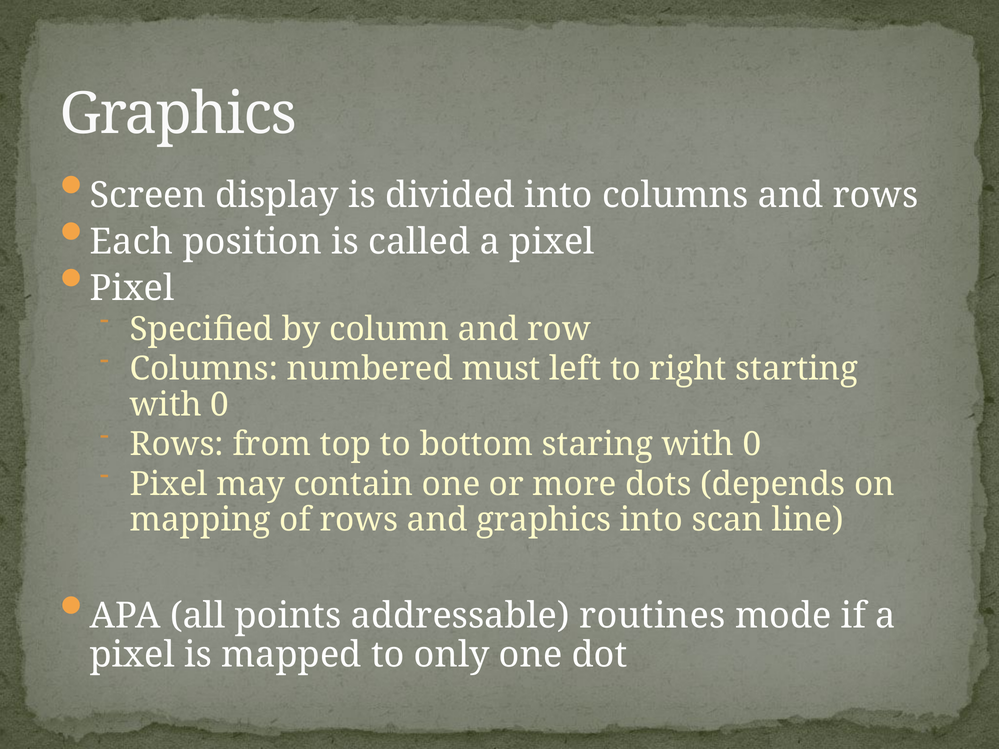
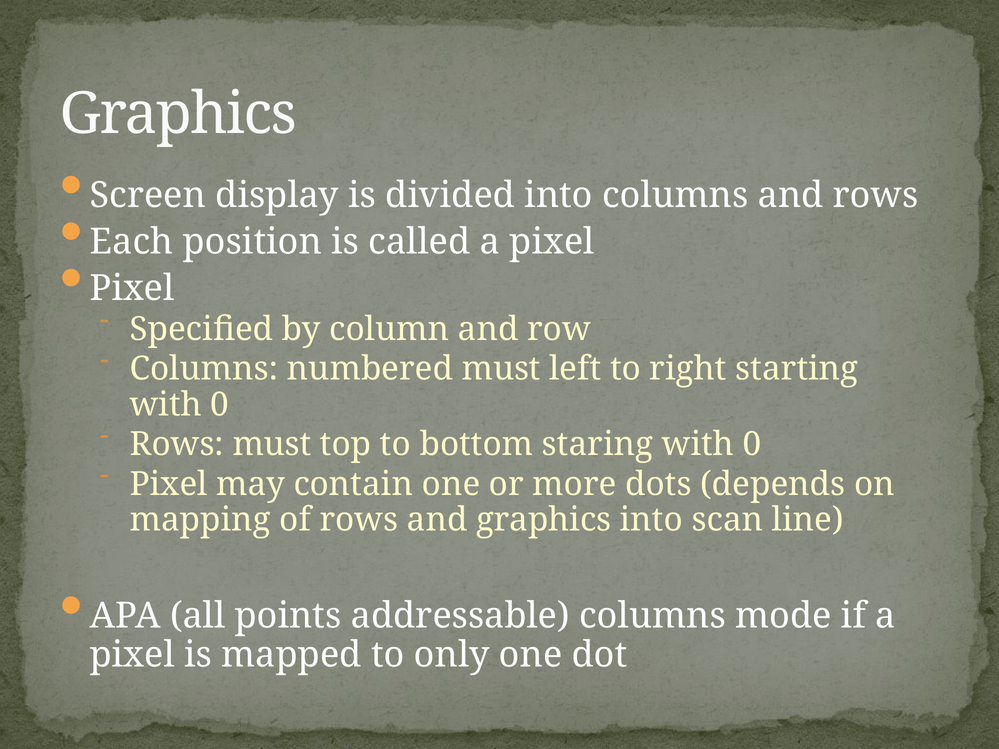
Rows from: from -> must
addressable routines: routines -> columns
